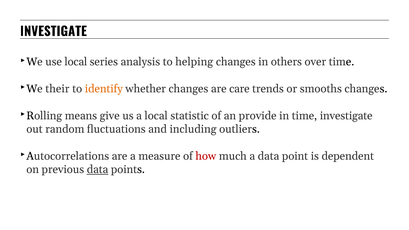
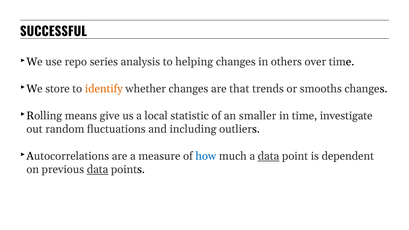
INVESTIGATE at (53, 32): INVESTIGATE -> SUCCESSFUL
use local: local -> repo
their: their -> store
care: care -> that
provide: provide -> smaller
how colour: red -> blue
data at (269, 156) underline: none -> present
